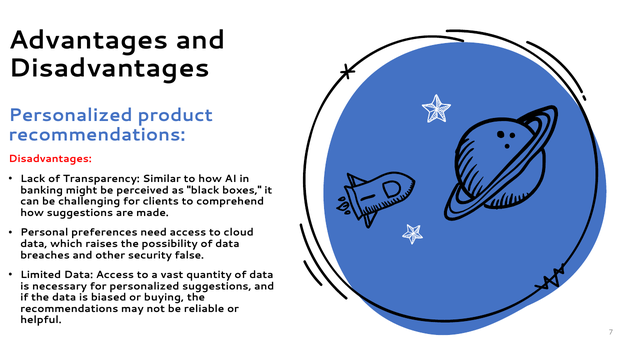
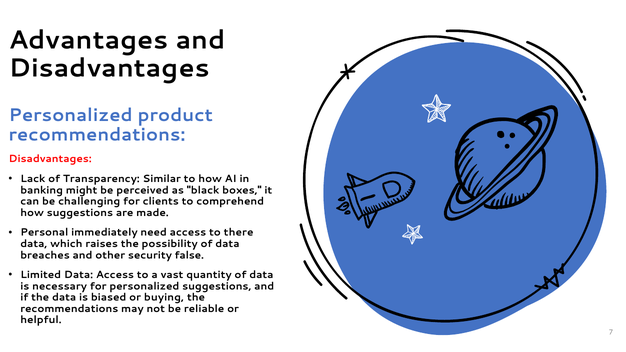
preferences: preferences -> immediately
cloud: cloud -> there
